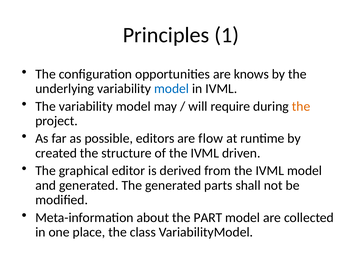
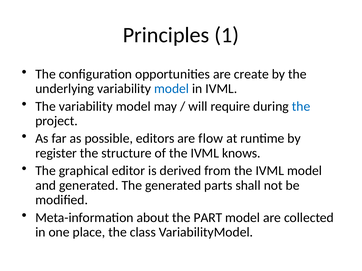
knows: knows -> create
the at (301, 107) colour: orange -> blue
created: created -> register
driven: driven -> knows
